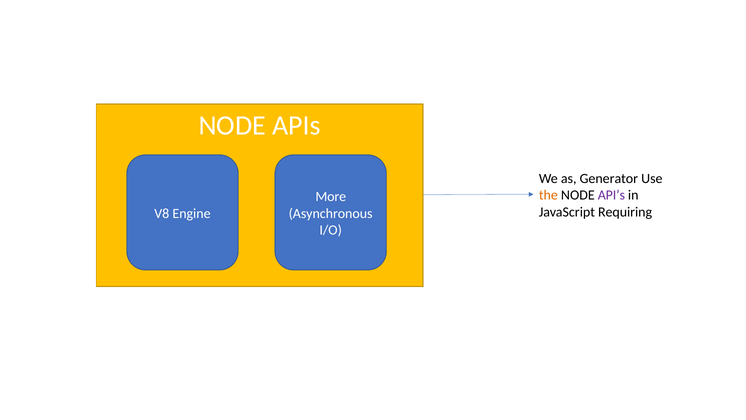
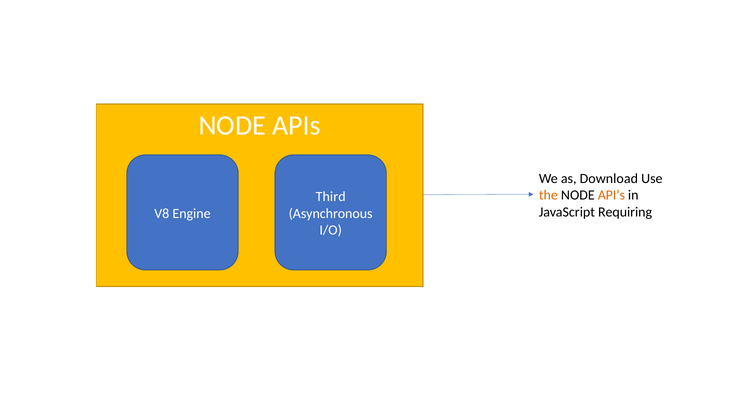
Generator: Generator -> Download
API’s colour: purple -> orange
More: More -> Third
